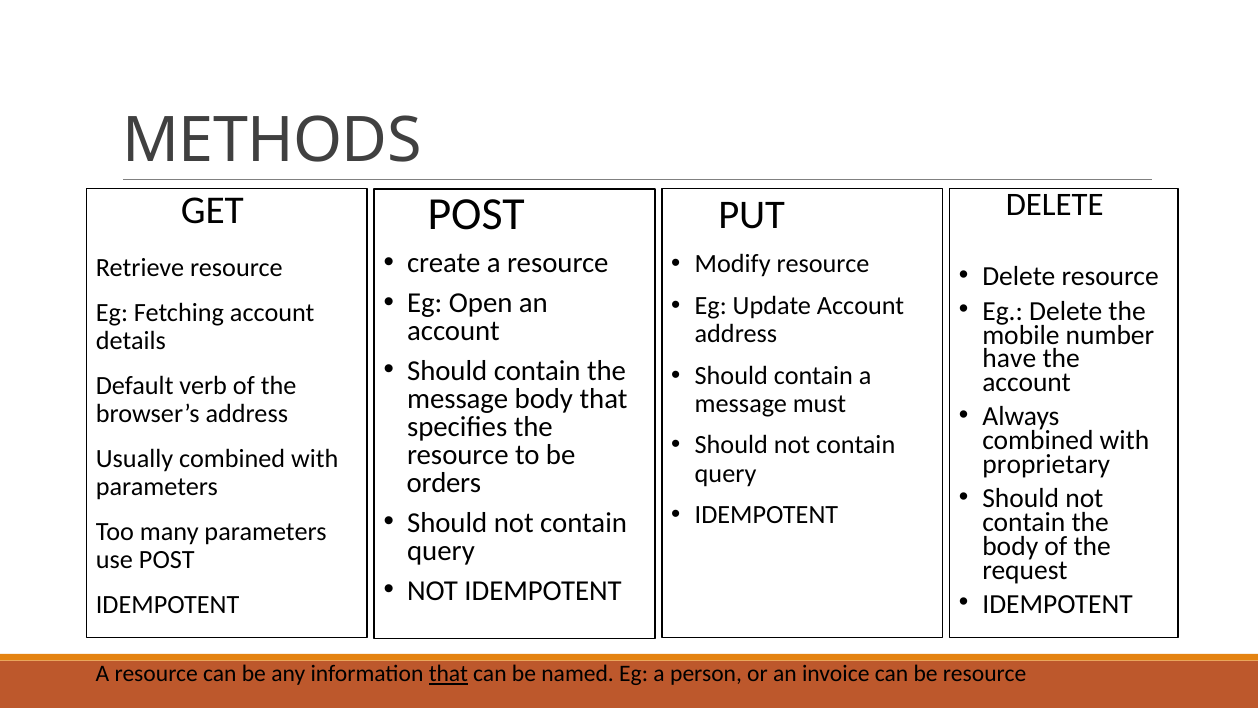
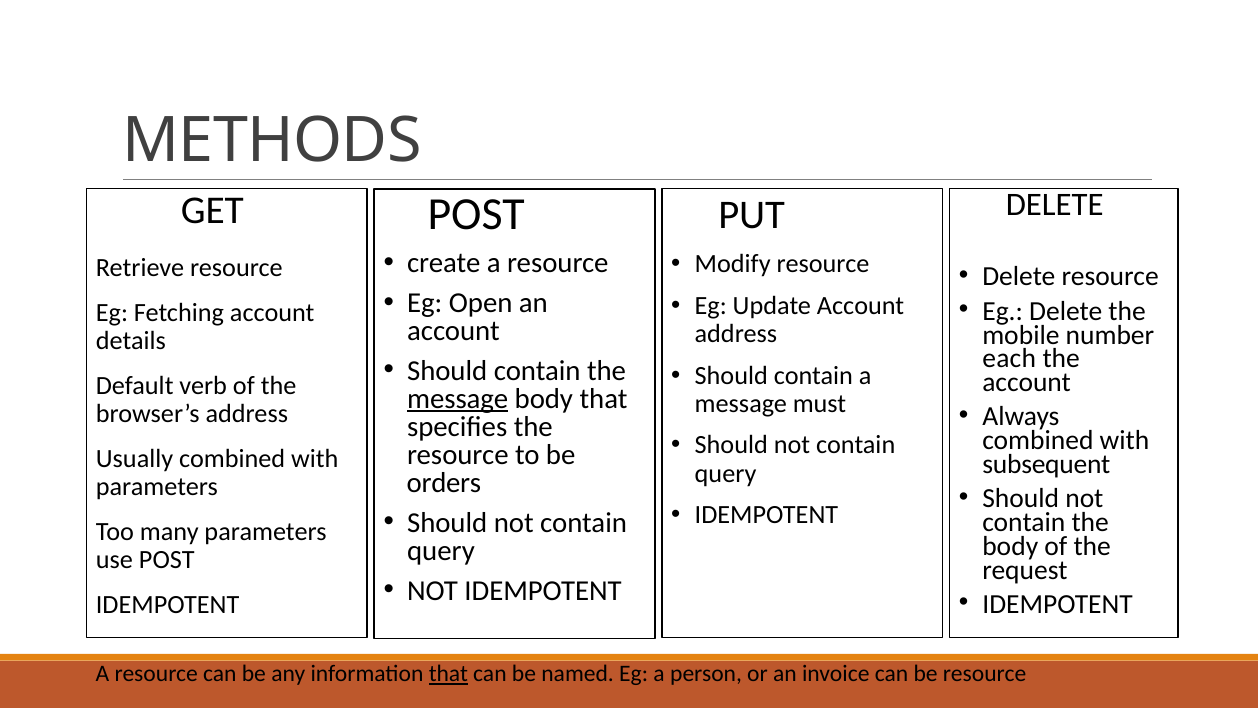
have: have -> each
message at (458, 399) underline: none -> present
proprietary: proprietary -> subsequent
